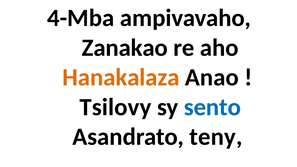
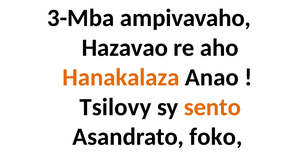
4-Mba: 4-Mba -> 3-Mba
Zanakao: Zanakao -> Hazavao
sento colour: blue -> orange
teny: teny -> foko
